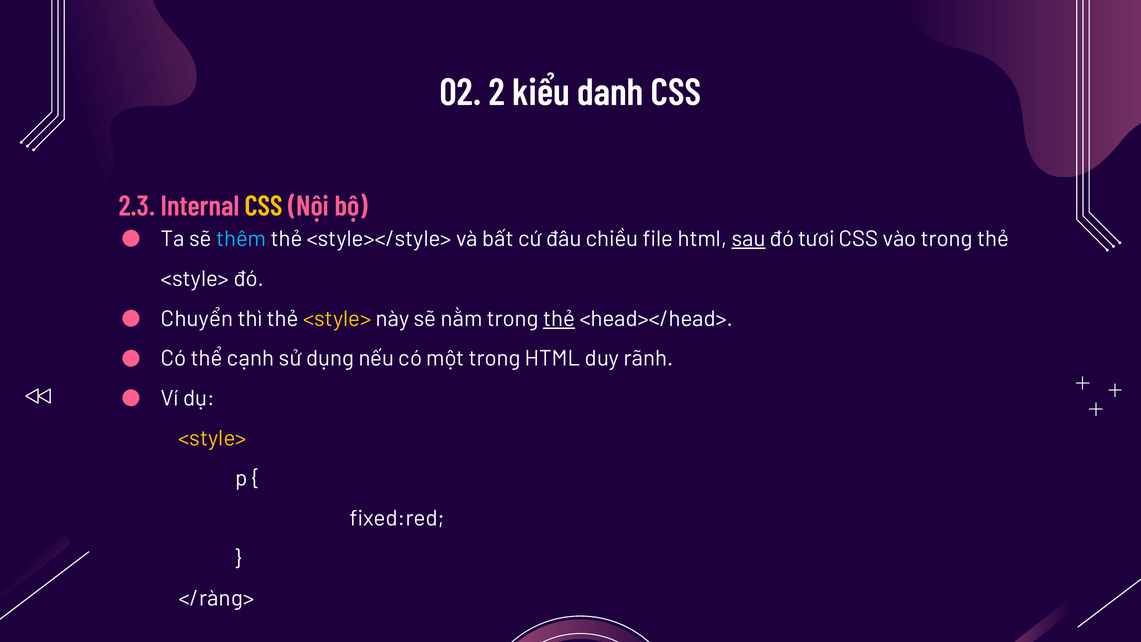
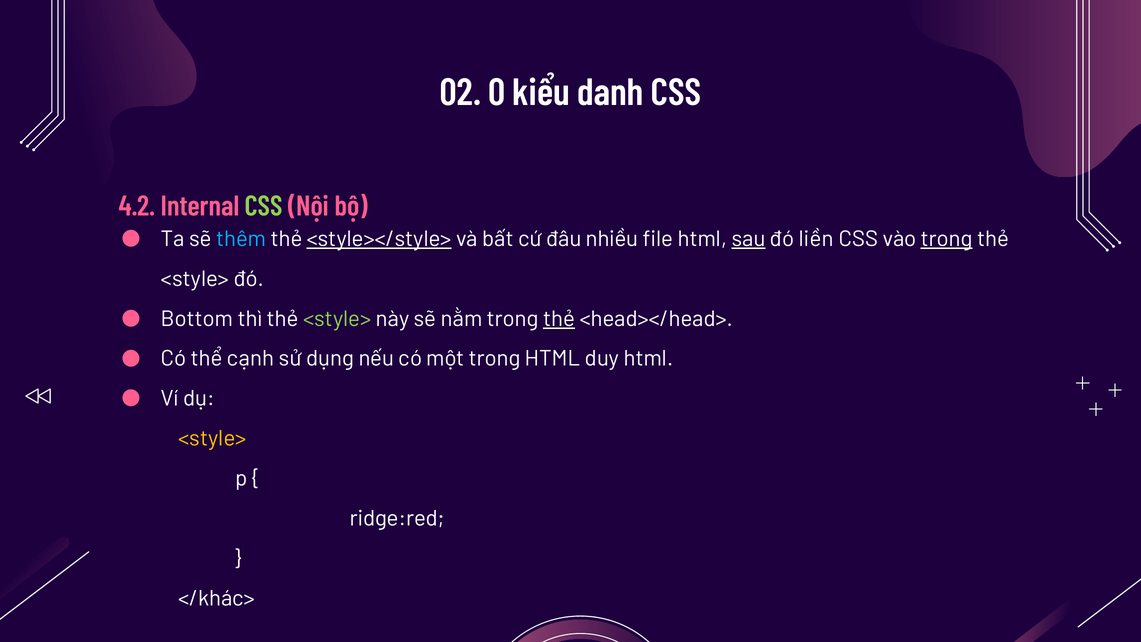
2: 2 -> 0
2.3: 2.3 -> 4.2
CSS at (264, 206) colour: yellow -> light green
<style></style> underline: none -> present
chiều: chiều -> nhiều
tươi: tươi -> liền
trong at (947, 239) underline: none -> present
Chuyển: Chuyển -> Bottom
<style> at (337, 319) colour: yellow -> light green
duy rãnh: rãnh -> html
fixed:red: fixed:red -> ridge:red
</ràng>: </ràng> -> </khác>
